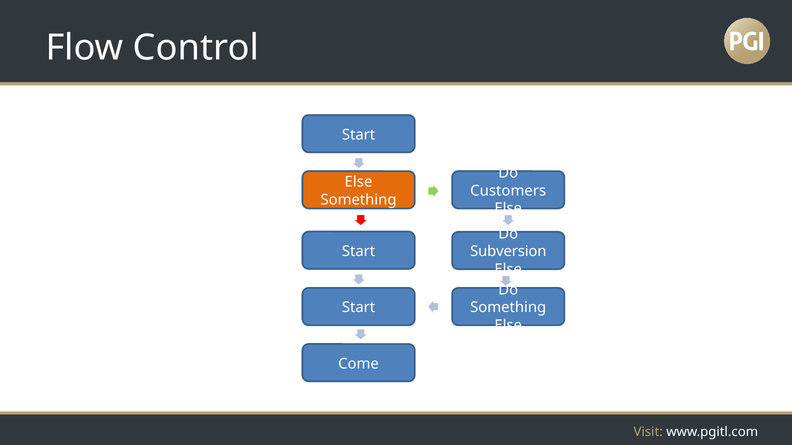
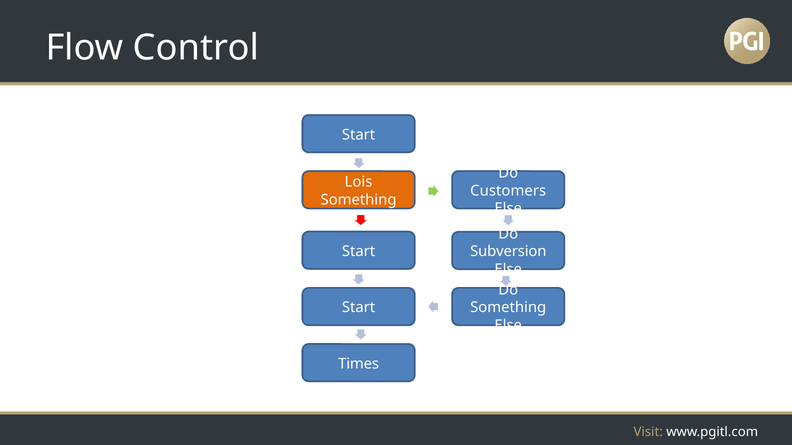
Else at (358, 182): Else -> Lois
Come: Come -> Times
